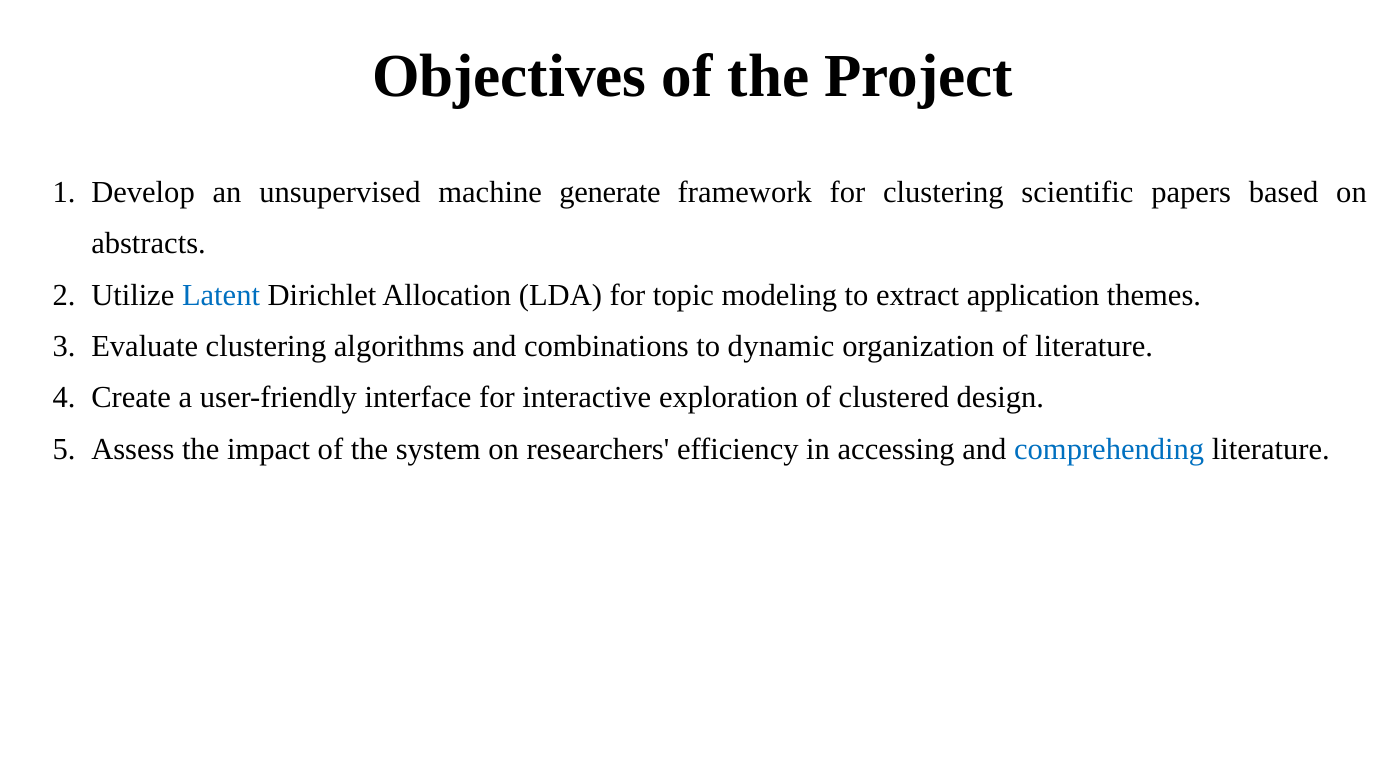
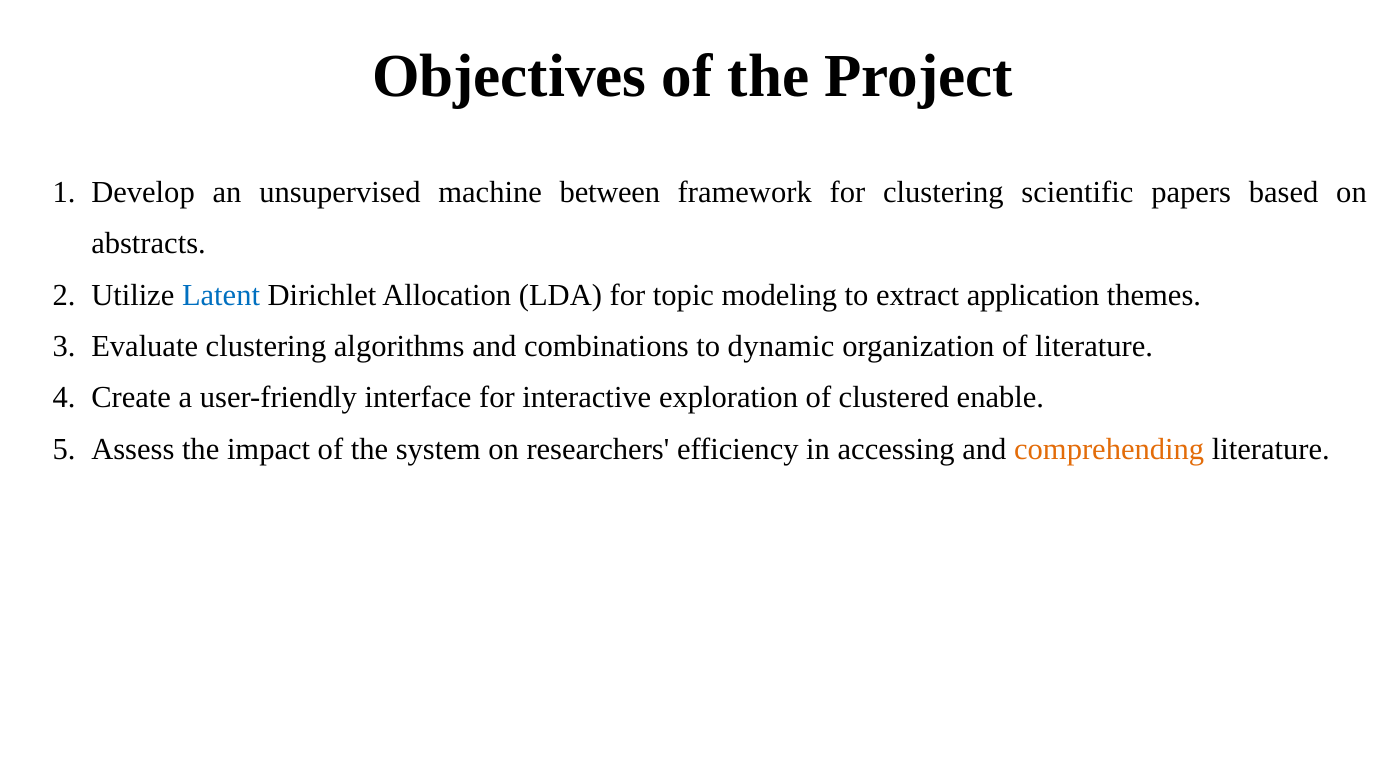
generate: generate -> between
design: design -> enable
comprehending colour: blue -> orange
